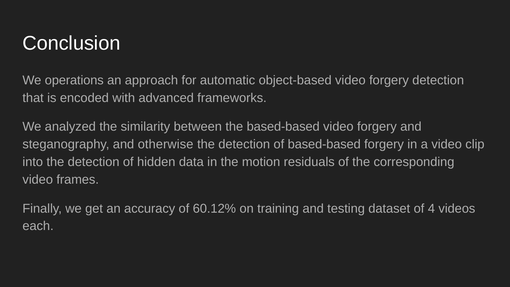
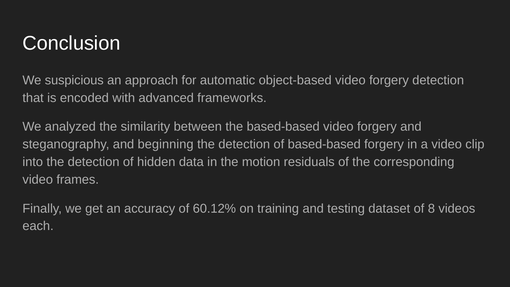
operations: operations -> suspicious
otherwise: otherwise -> beginning
4: 4 -> 8
